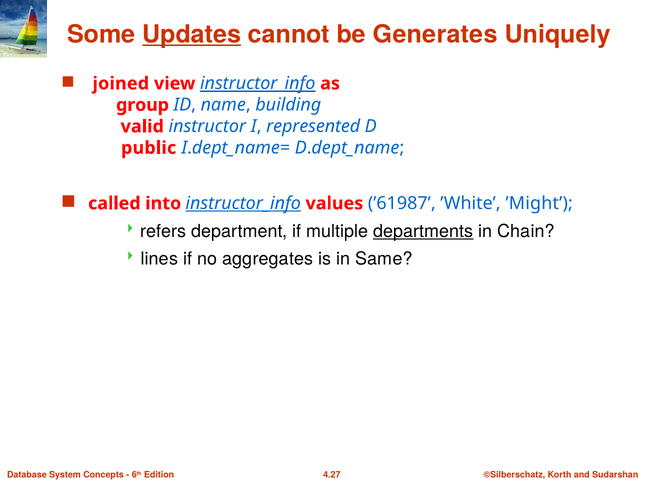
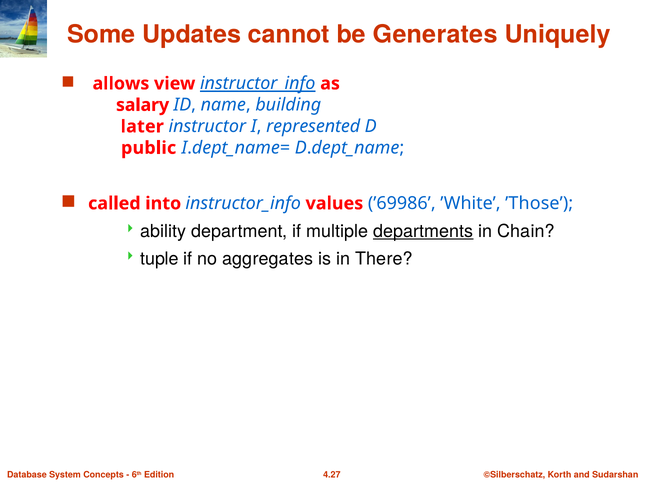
Updates underline: present -> none
joined: joined -> allows
group: group -> salary
valid: valid -> later
instructor_info at (243, 204) underline: present -> none
’61987: ’61987 -> ’69986
’Might: ’Might -> ’Those
refers: refers -> ability
lines: lines -> tuple
Same: Same -> There
